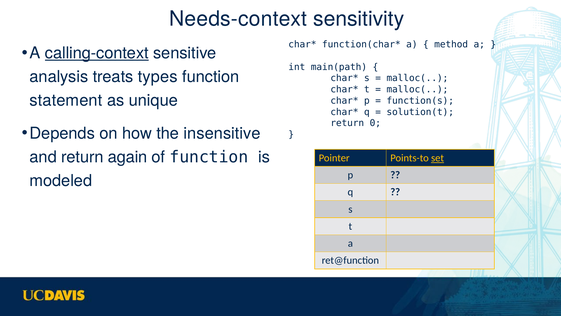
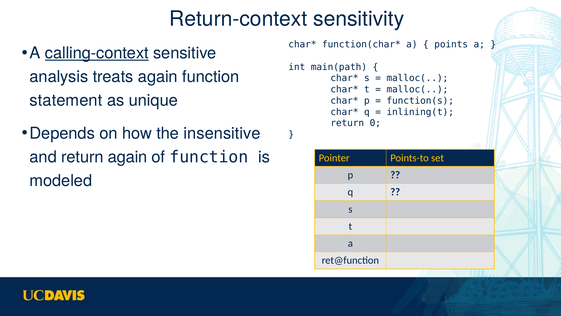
Needs-context: Needs-context -> Return-context
method: method -> points
treats types: types -> again
solution(t: solution(t -> inlining(t
set underline: present -> none
